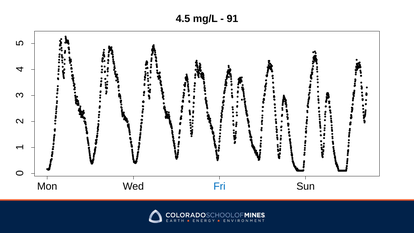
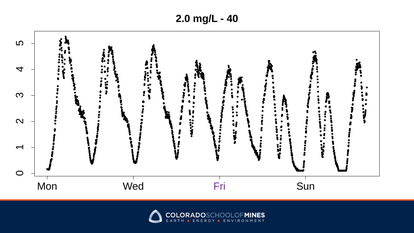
4.5: 4.5 -> 2.0
91: 91 -> 40
Fri colour: blue -> purple
